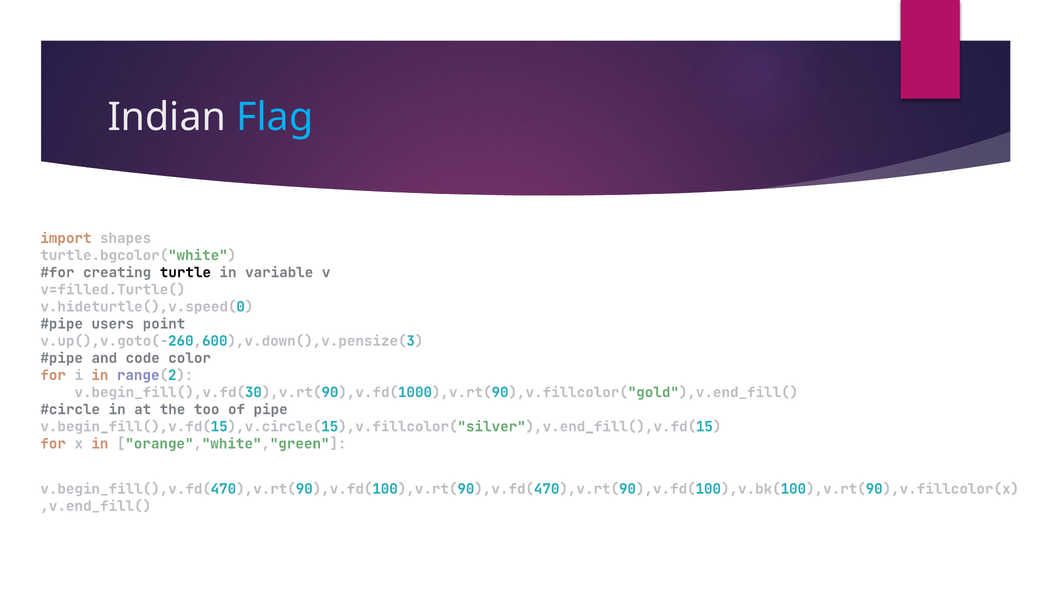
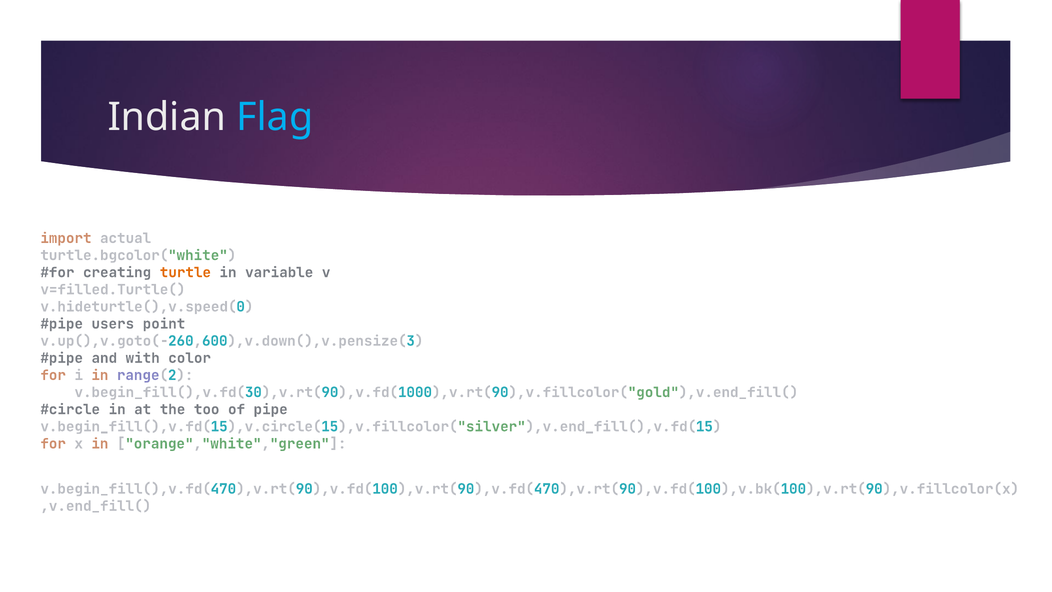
shapes: shapes -> actual
turtle colour: black -> orange
code: code -> with
